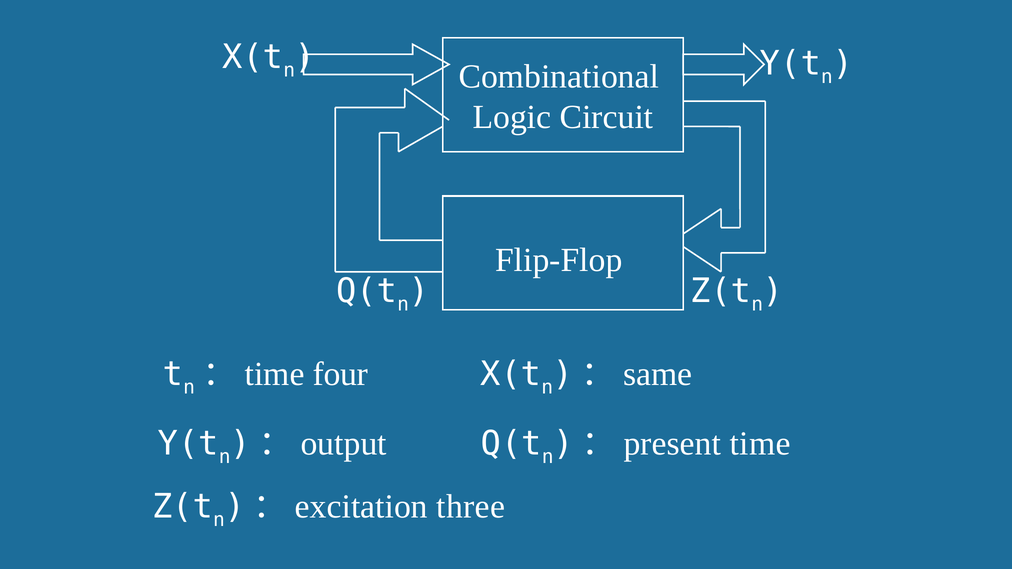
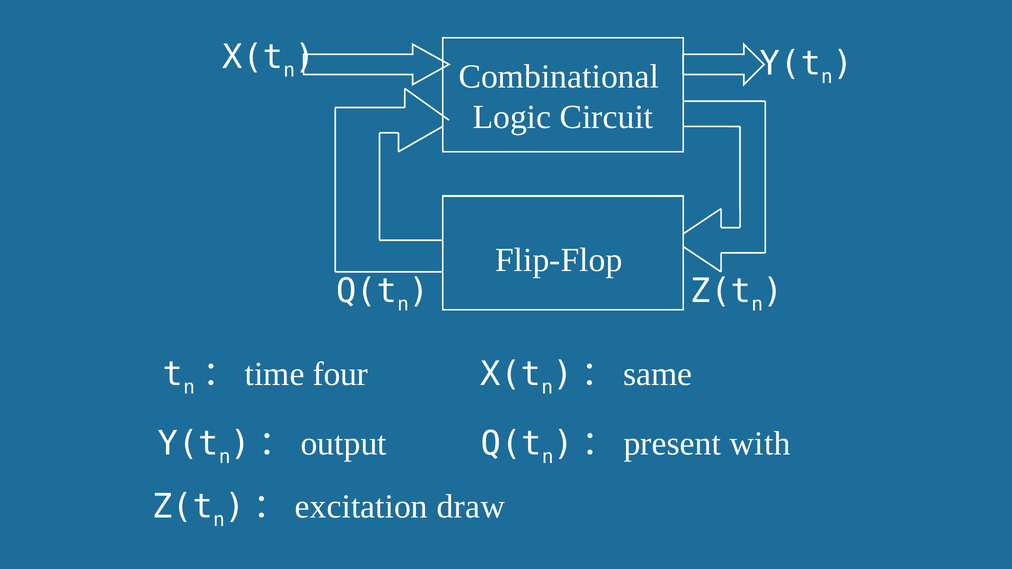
time at (760, 444): time -> with
three: three -> draw
